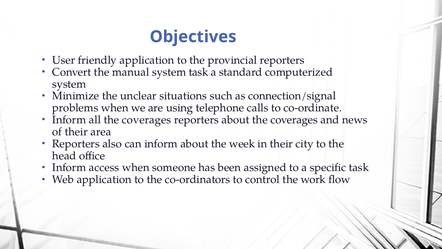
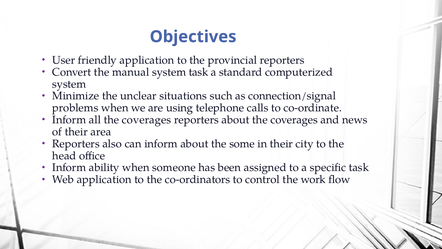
week: week -> some
access: access -> ability
